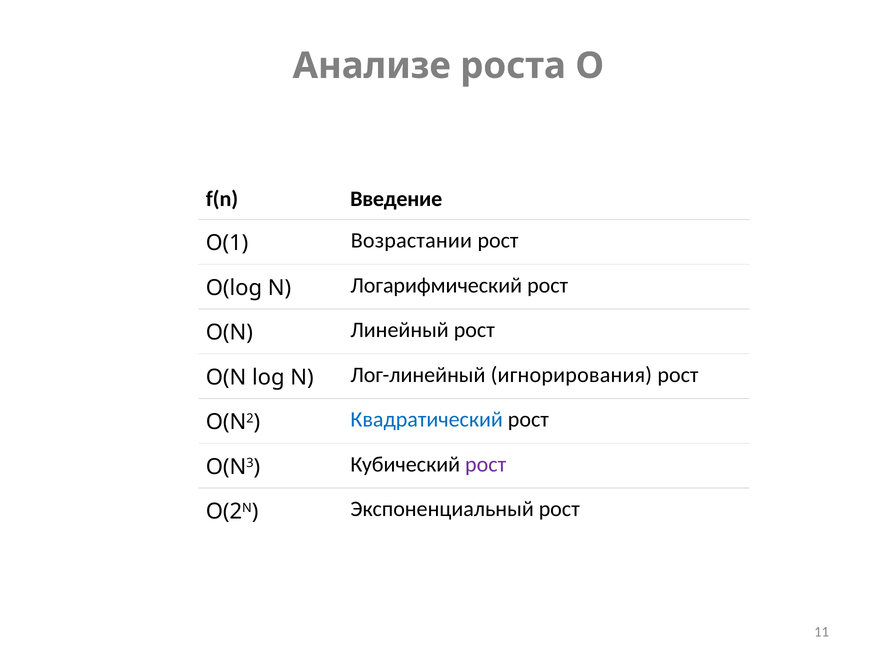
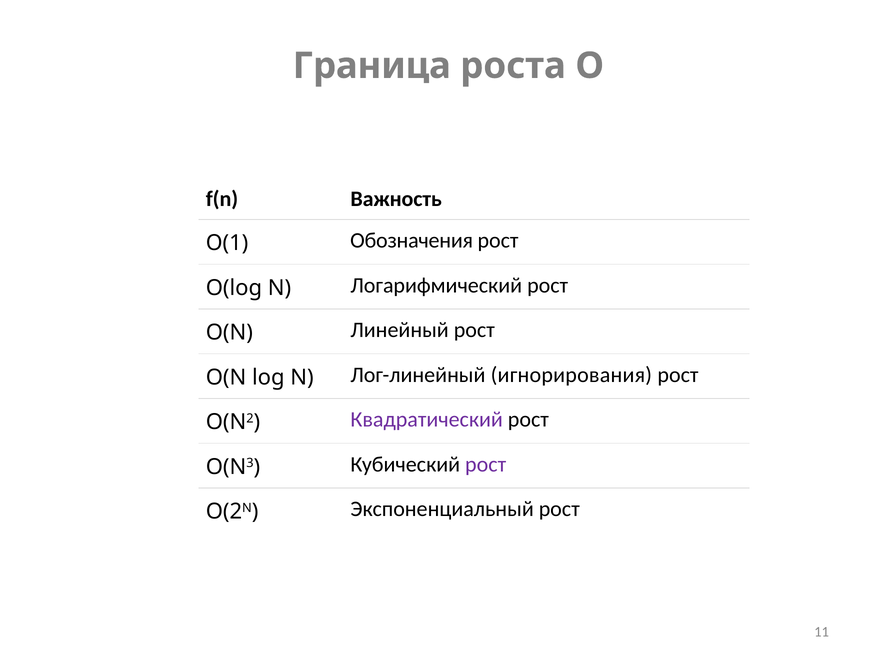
Анализе: Анализе -> Граница
Введение: Введение -> Важность
Возрастании: Возрастании -> Обозначения
Квадратический colour: blue -> purple
